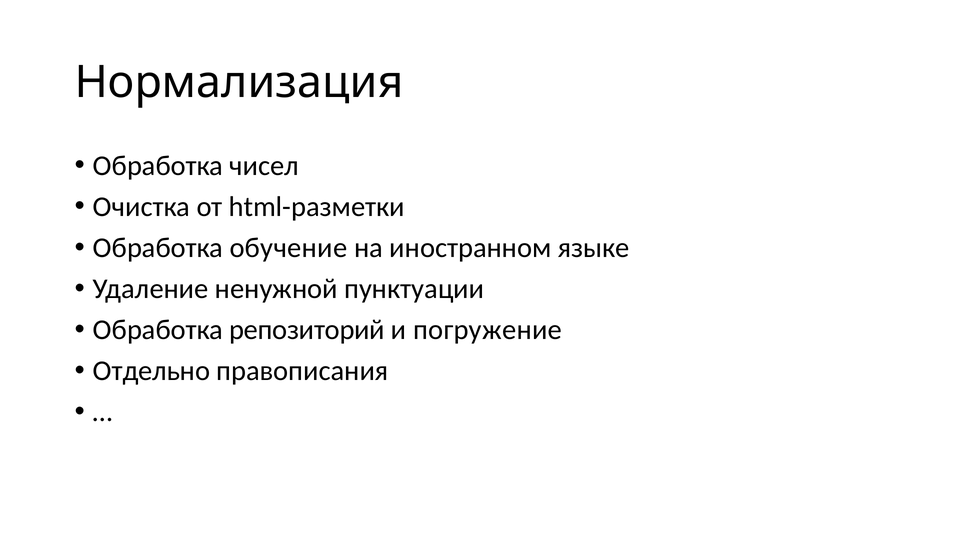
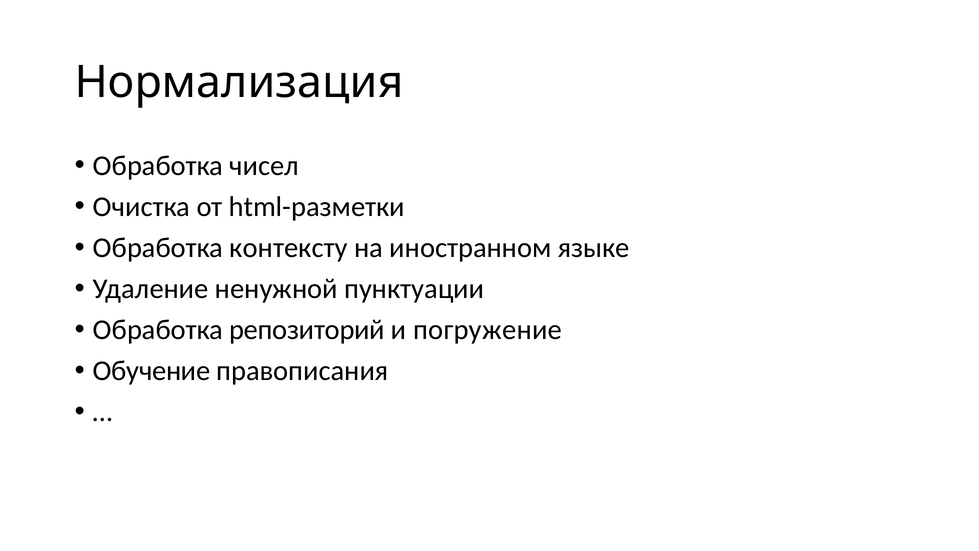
обучение: обучение -> контексту
Отдельно: Отдельно -> Обучение
